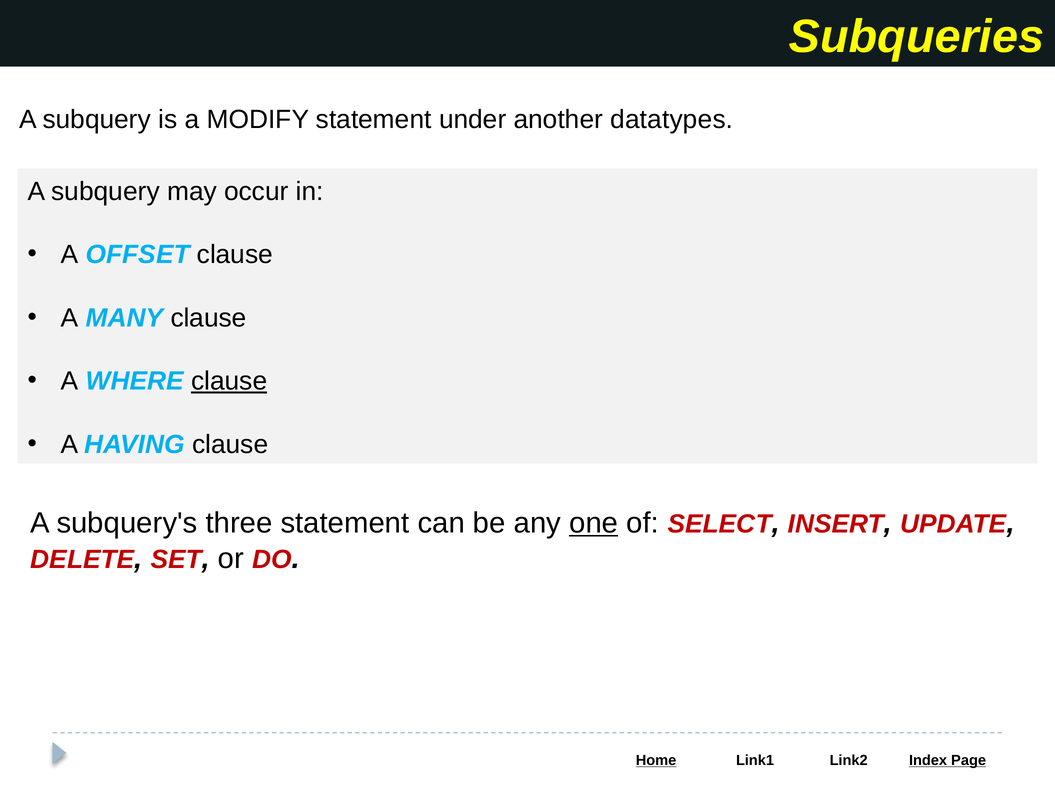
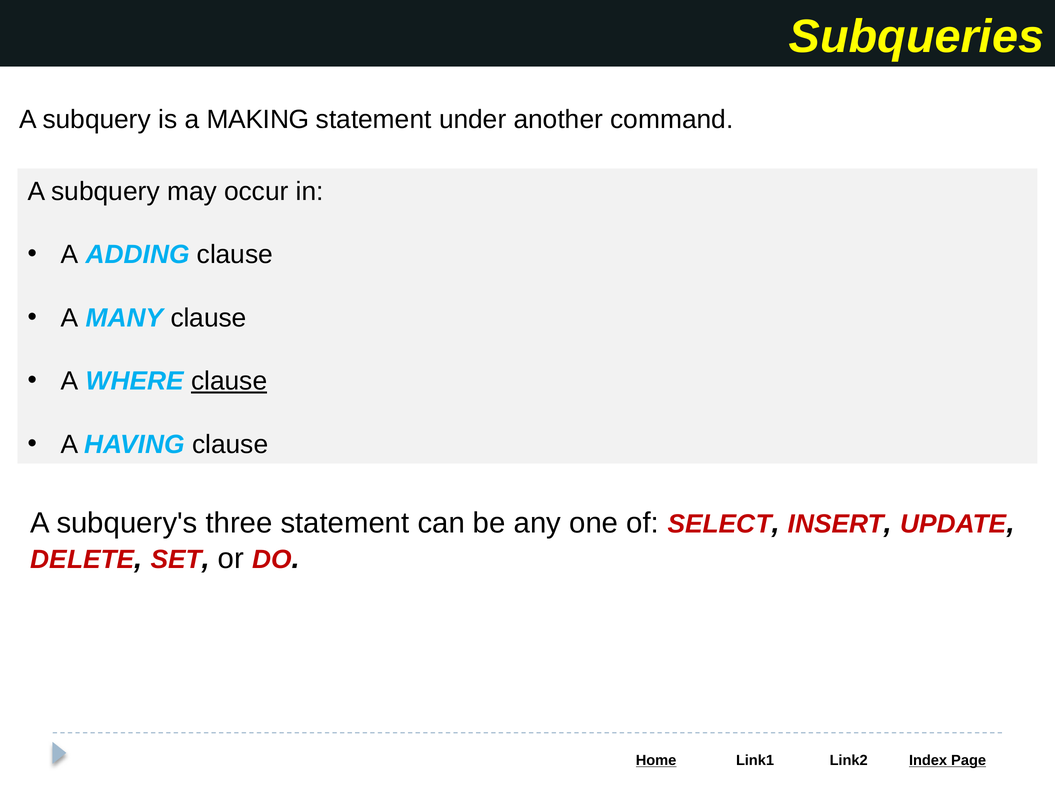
MODIFY: MODIFY -> MAKING
datatypes: datatypes -> command
OFFSET: OFFSET -> ADDING
one underline: present -> none
